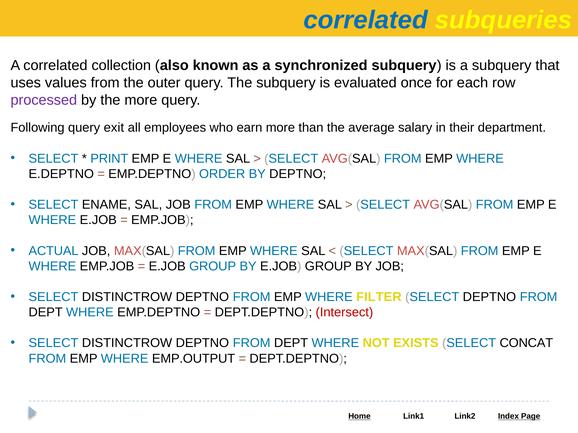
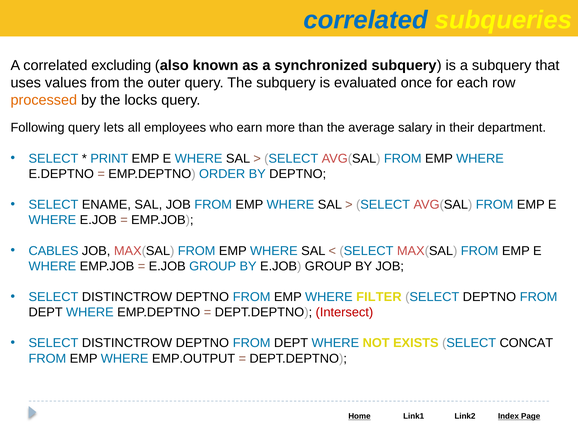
collection: collection -> excluding
processed colour: purple -> orange
the more: more -> locks
exit: exit -> lets
ACTUAL: ACTUAL -> CABLES
